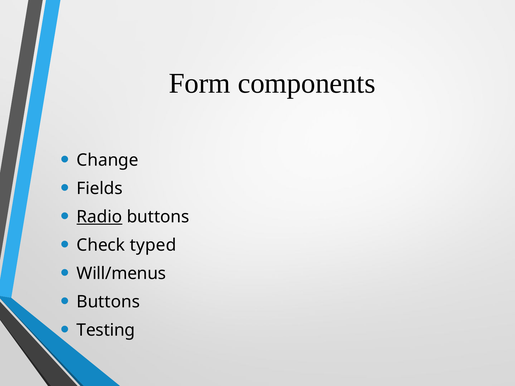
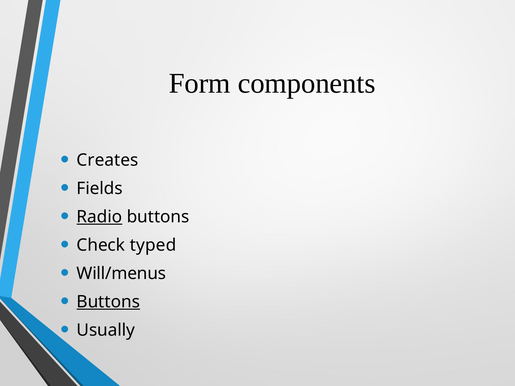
Change: Change -> Creates
Buttons at (108, 302) underline: none -> present
Testing: Testing -> Usually
